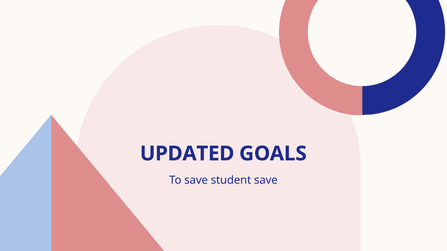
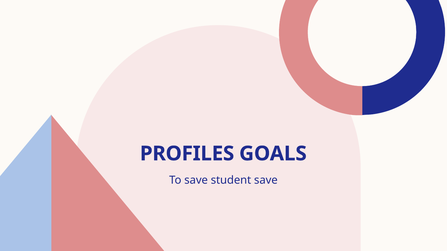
UPDATED: UPDATED -> PROFILES
